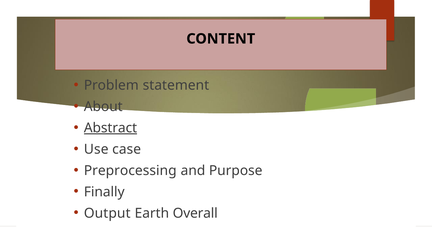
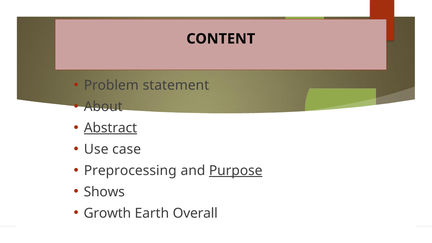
Purpose underline: none -> present
Finally: Finally -> Shows
Output: Output -> Growth
